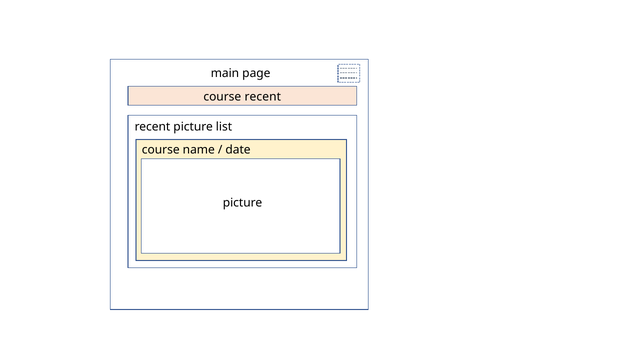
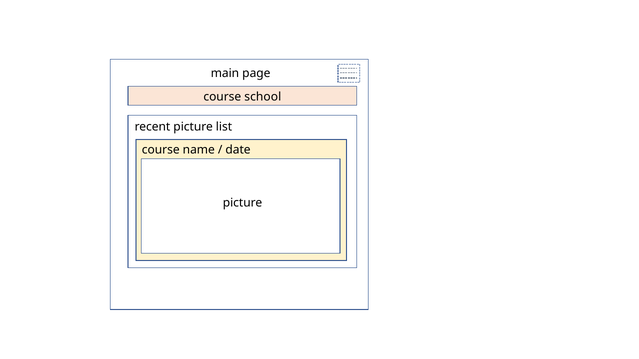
course recent: recent -> school
